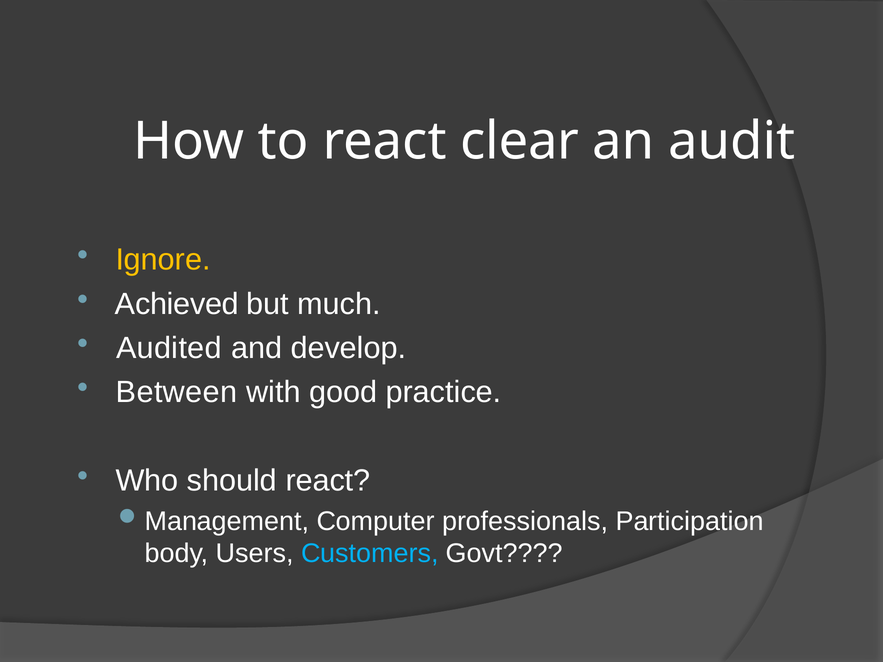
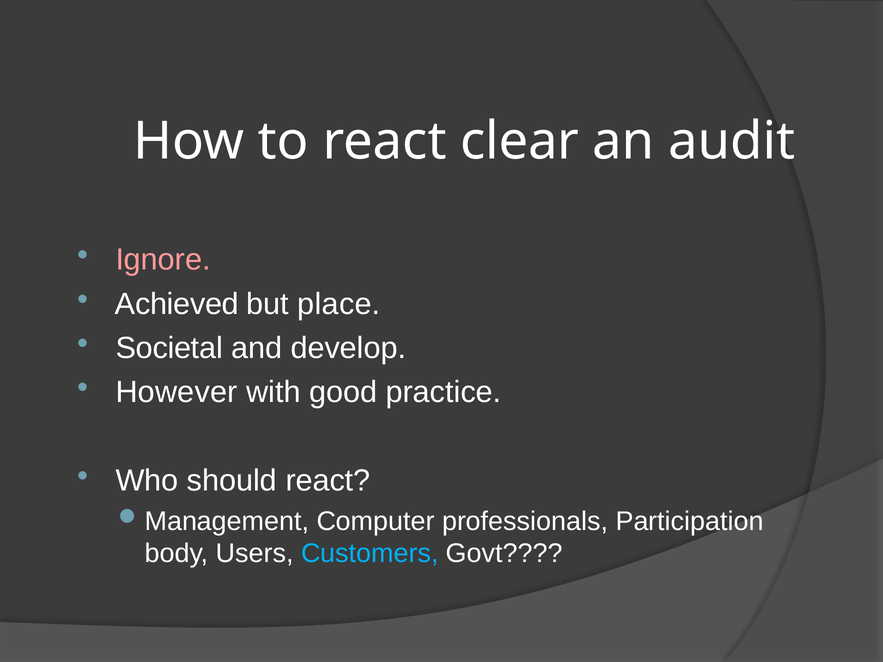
Ignore colour: yellow -> pink
much: much -> place
Audited: Audited -> Societal
Between: Between -> However
